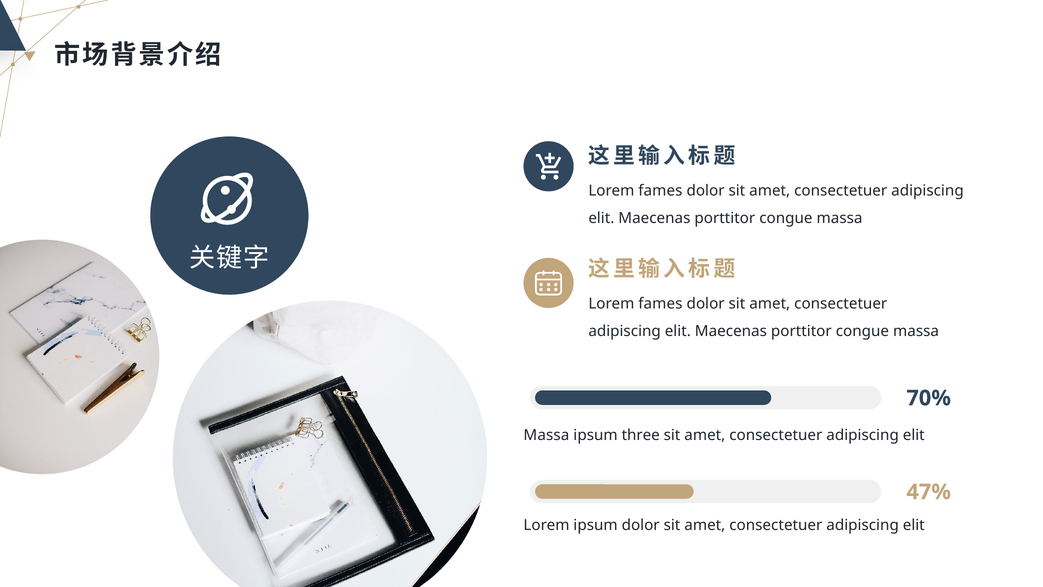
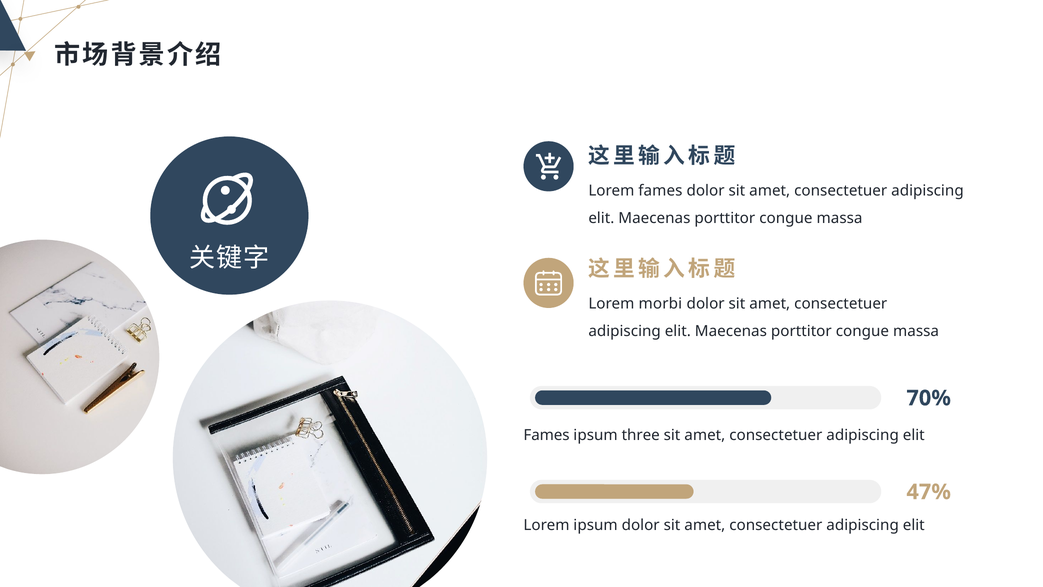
fames at (660, 304): fames -> morbi
Massa at (546, 435): Massa -> Fames
